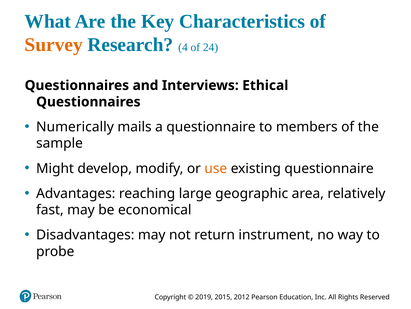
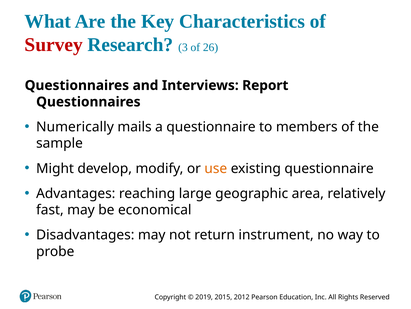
Survey colour: orange -> red
4: 4 -> 3
24: 24 -> 26
Ethical: Ethical -> Report
